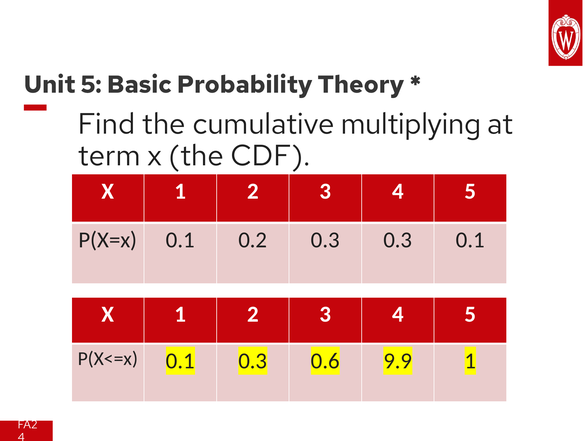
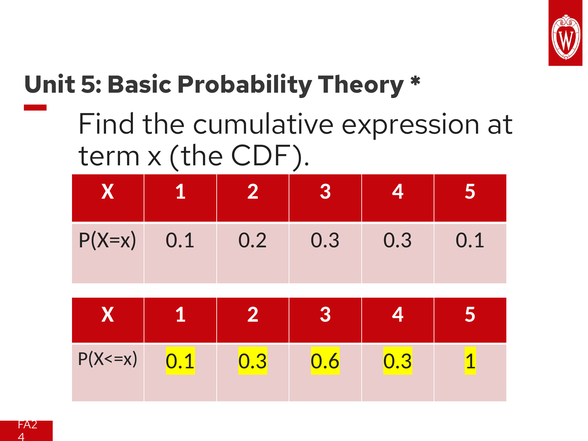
multiplying: multiplying -> expression
0.6 9.9: 9.9 -> 0.3
